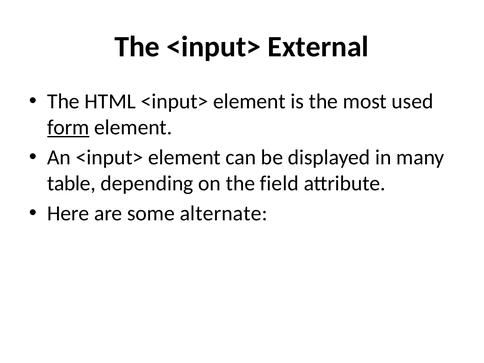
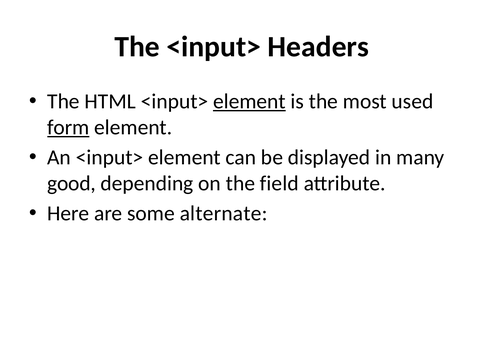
External: External -> Headers
element at (249, 102) underline: none -> present
table: table -> good
